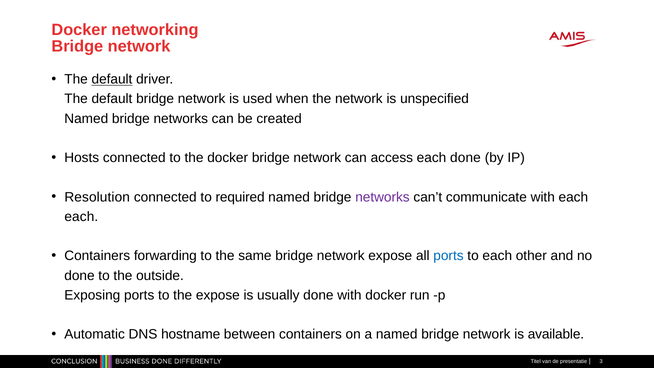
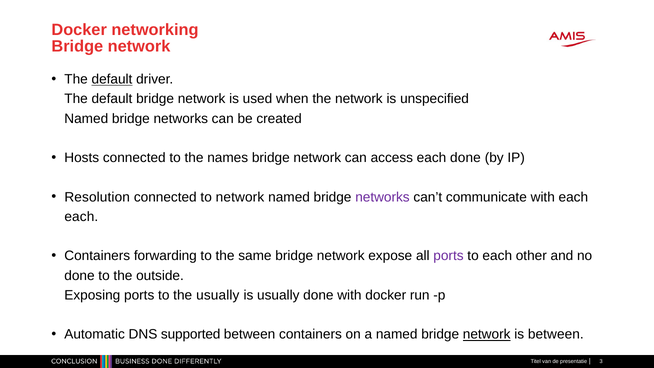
the docker: docker -> names
to required: required -> network
ports at (448, 256) colour: blue -> purple
the expose: expose -> usually
hostname: hostname -> supported
network at (487, 334) underline: none -> present
is available: available -> between
